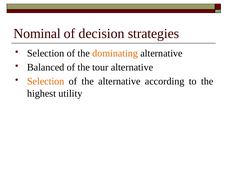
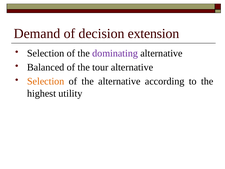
Nominal: Nominal -> Demand
strategies: strategies -> extension
dominating colour: orange -> purple
